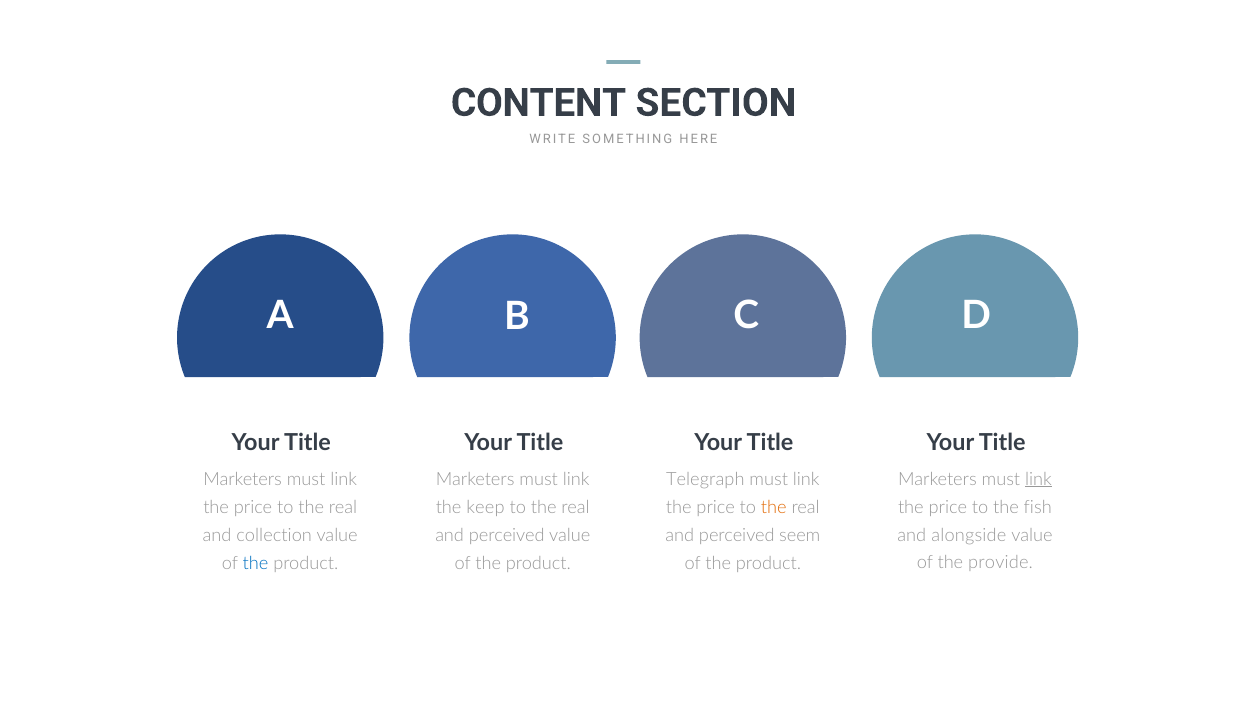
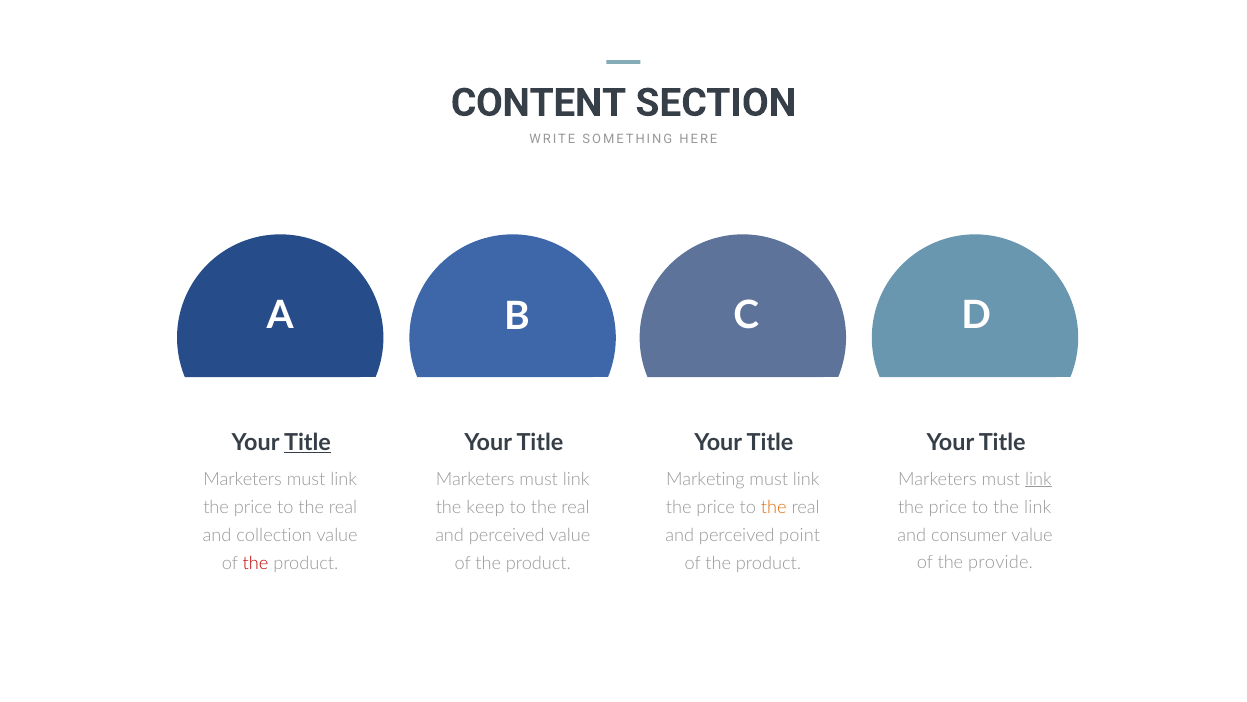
Title at (307, 442) underline: none -> present
Telegraph: Telegraph -> Marketing
the fish: fish -> link
alongside: alongside -> consumer
seem: seem -> point
the at (256, 563) colour: blue -> red
